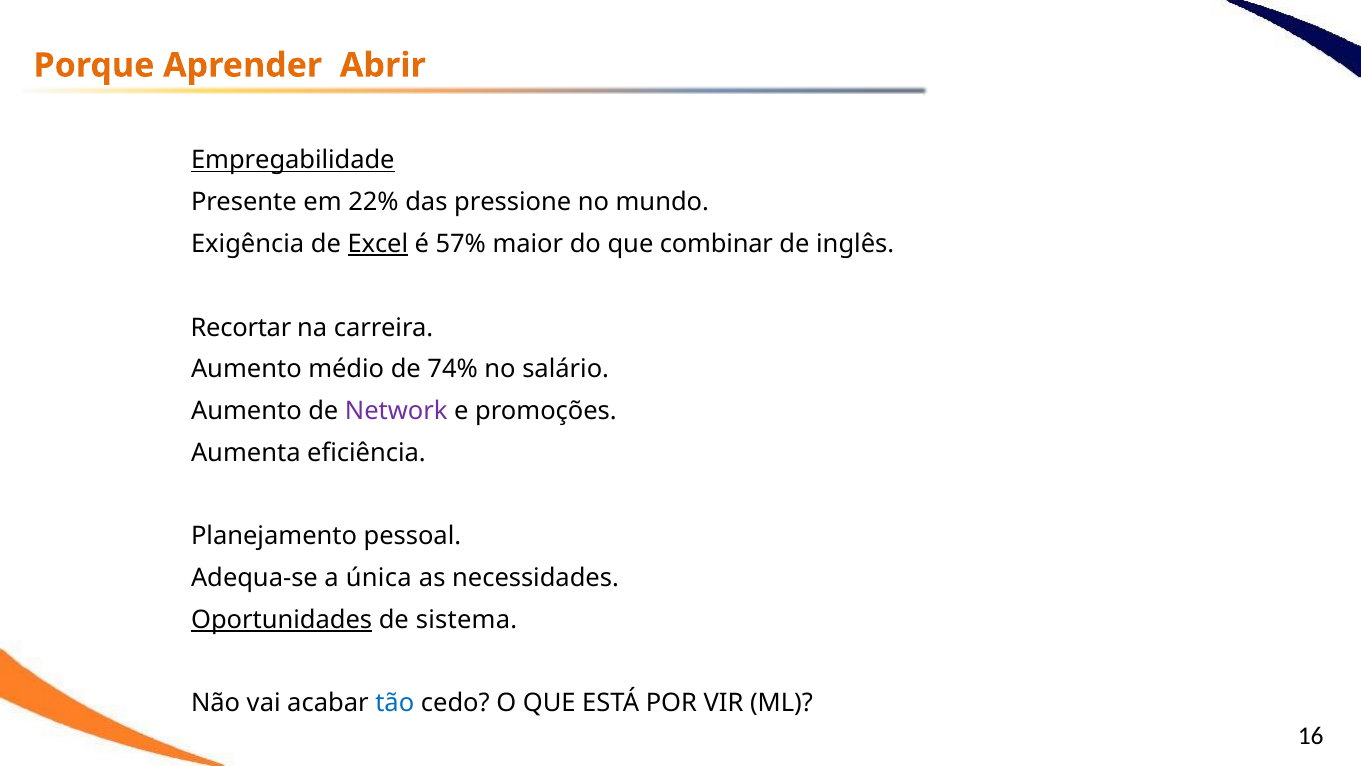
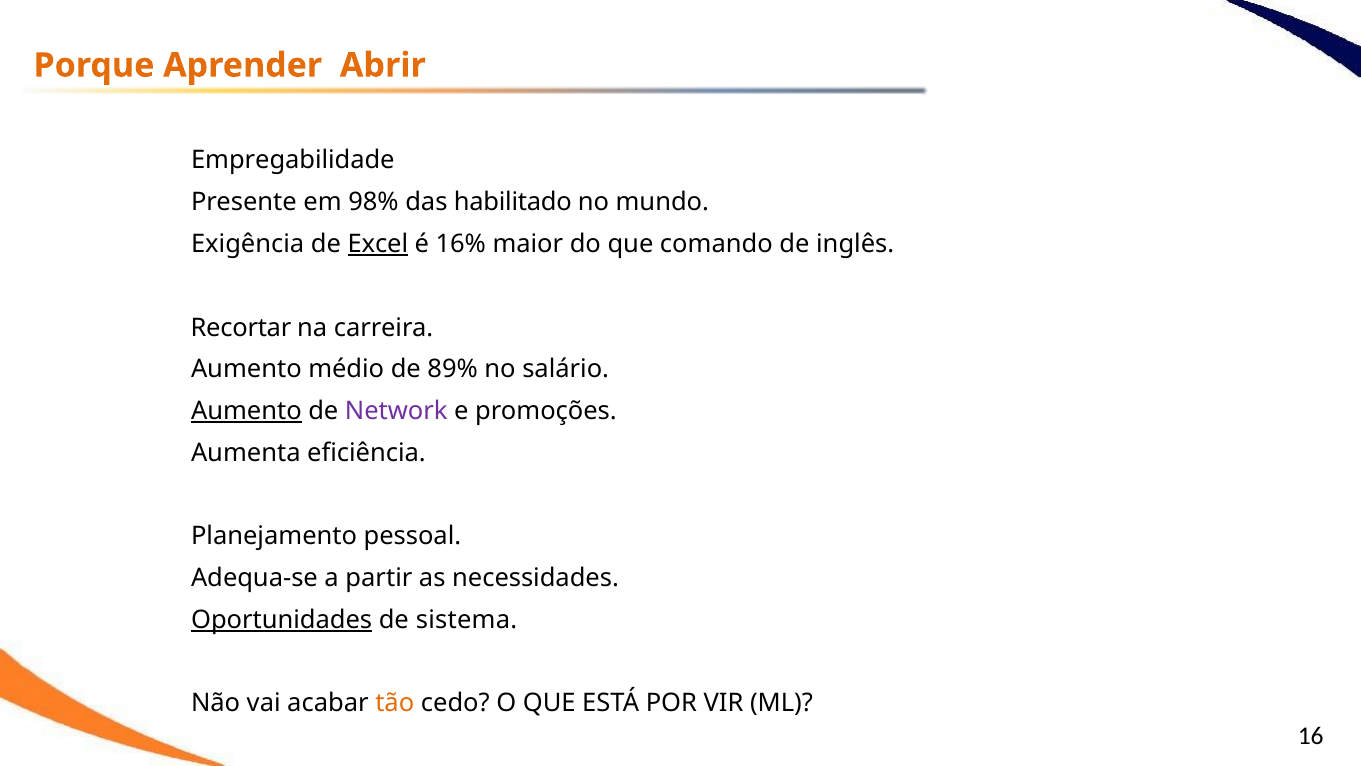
Empregabilidade underline: present -> none
22%: 22% -> 98%
pressione: pressione -> habilitado
57%: 57% -> 16%
combinar: combinar -> comando
74%: 74% -> 89%
Aumento at (246, 411) underline: none -> present
única: única -> partir
tão colour: blue -> orange
